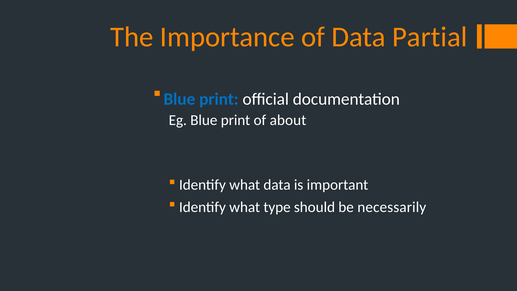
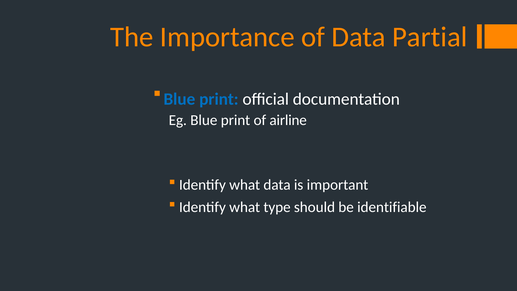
about: about -> airline
necessarily: necessarily -> identifiable
